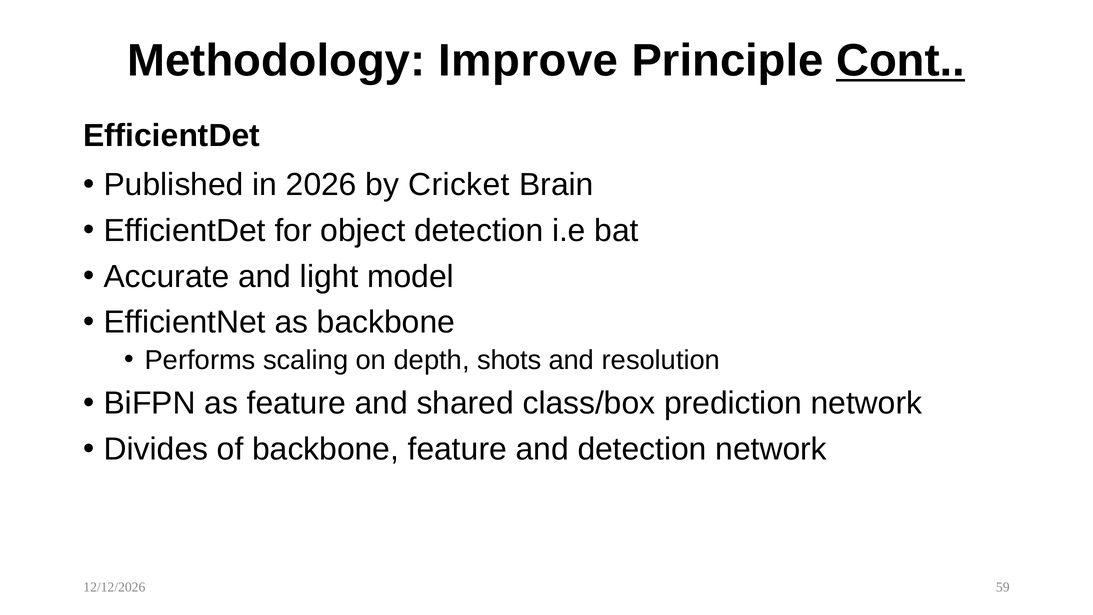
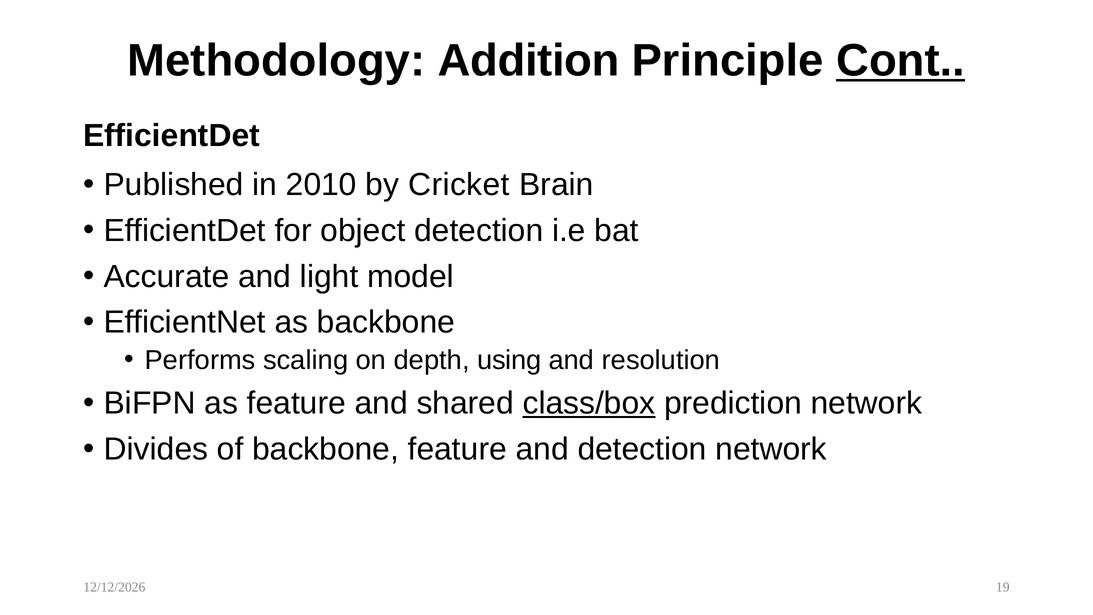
Improve: Improve -> Addition
2026: 2026 -> 2010
shots: shots -> using
class/box underline: none -> present
59: 59 -> 19
